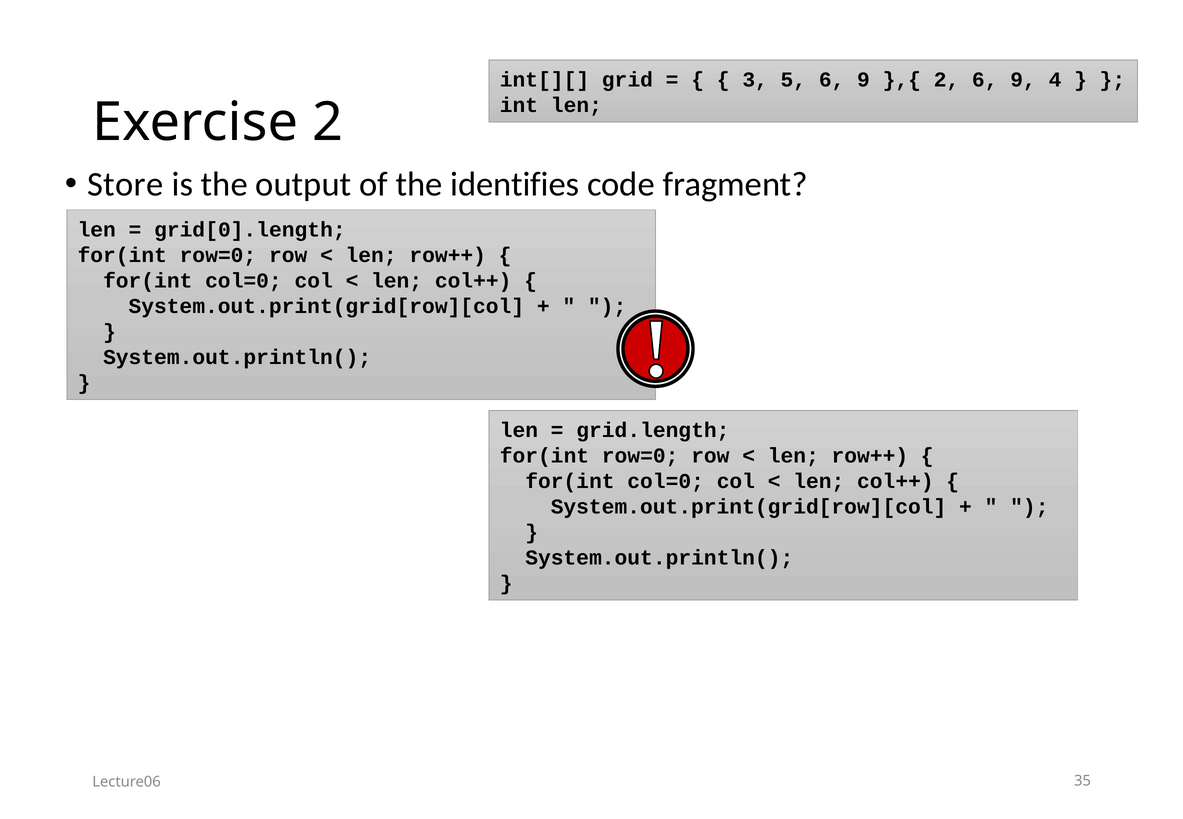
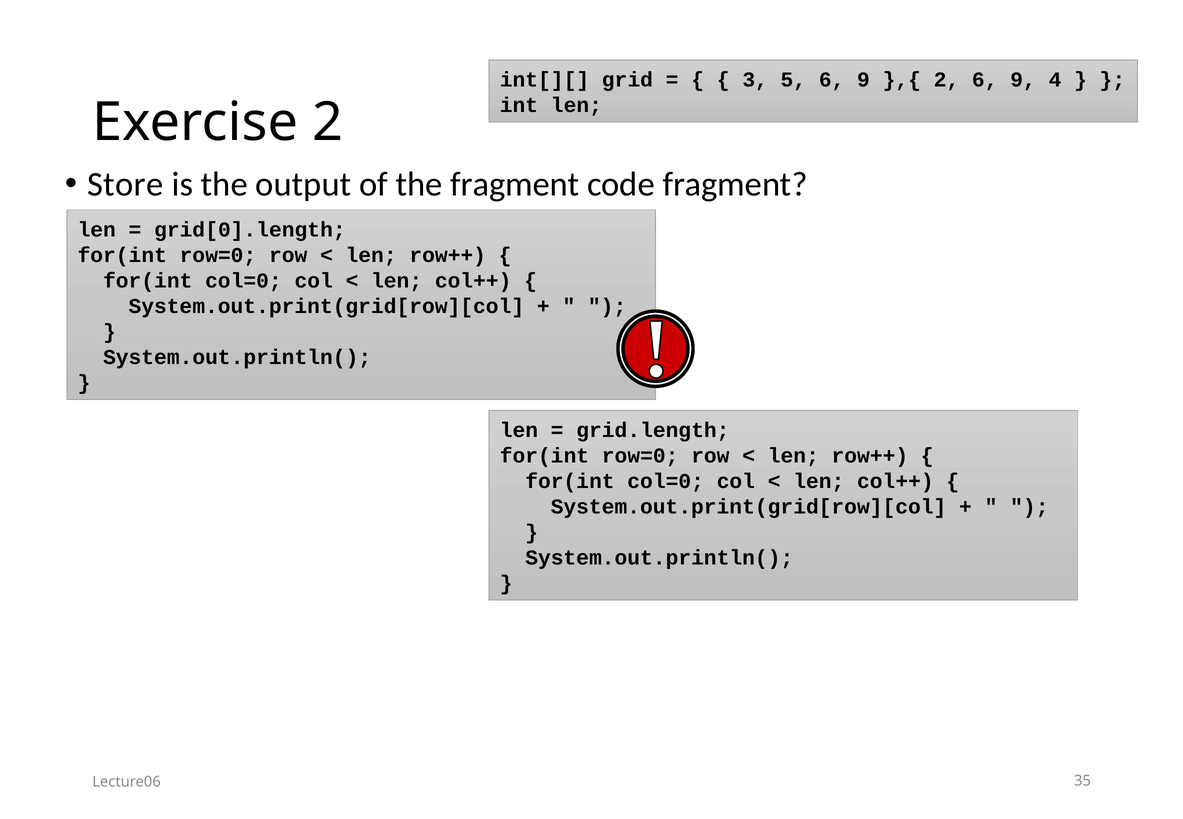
the identifies: identifies -> fragment
